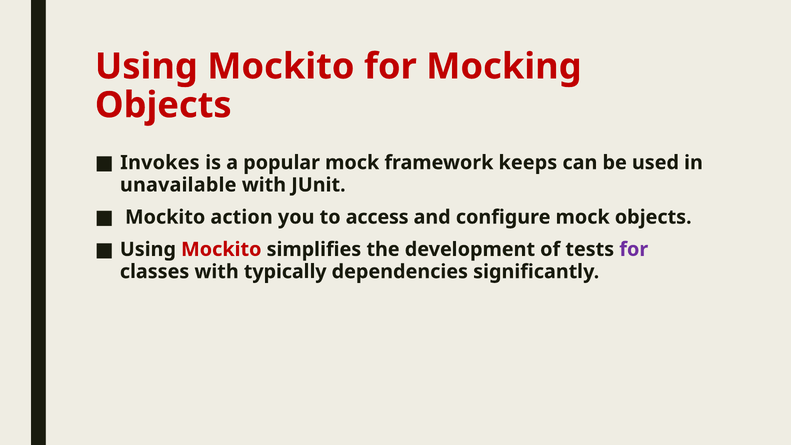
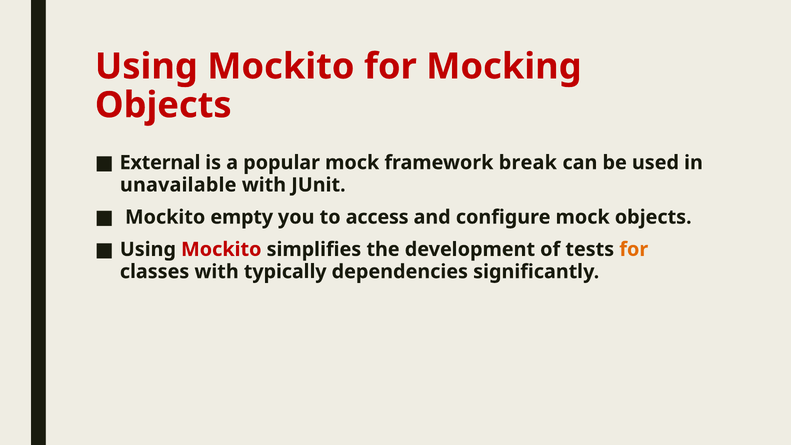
Invokes: Invokes -> External
keeps: keeps -> break
action: action -> empty
for at (634, 249) colour: purple -> orange
